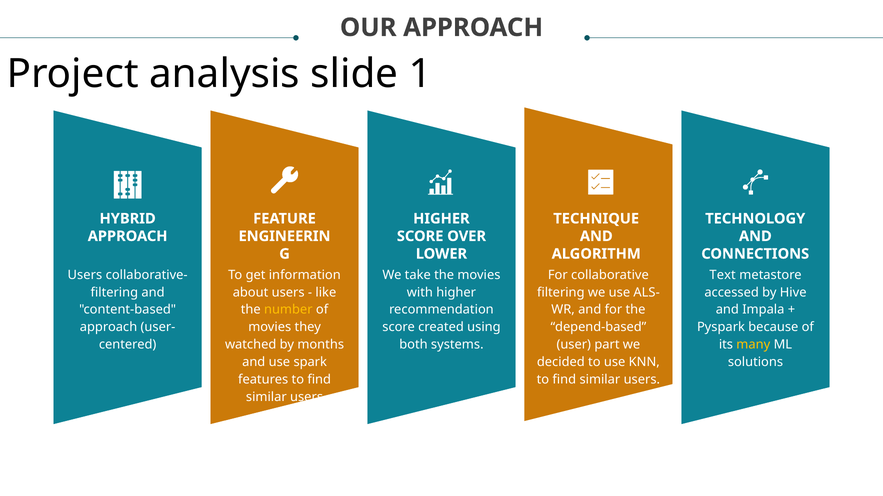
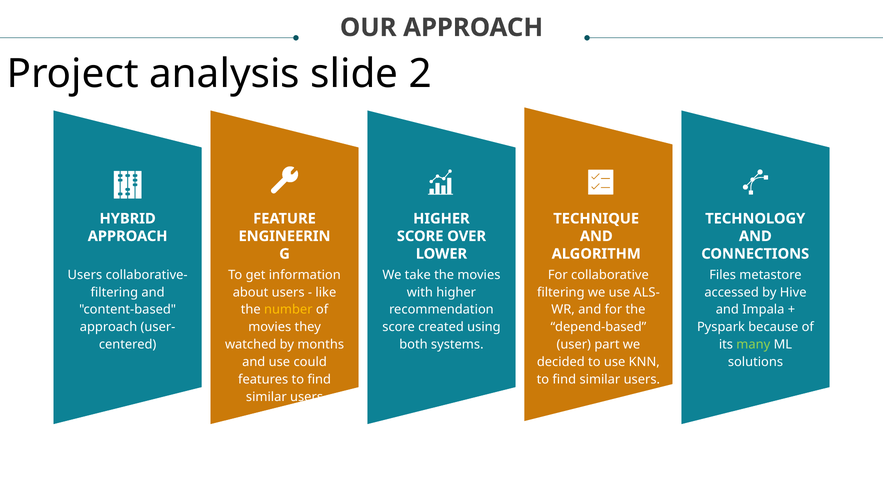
1: 1 -> 2
Text: Text -> Files
many colour: yellow -> light green
spark: spark -> could
